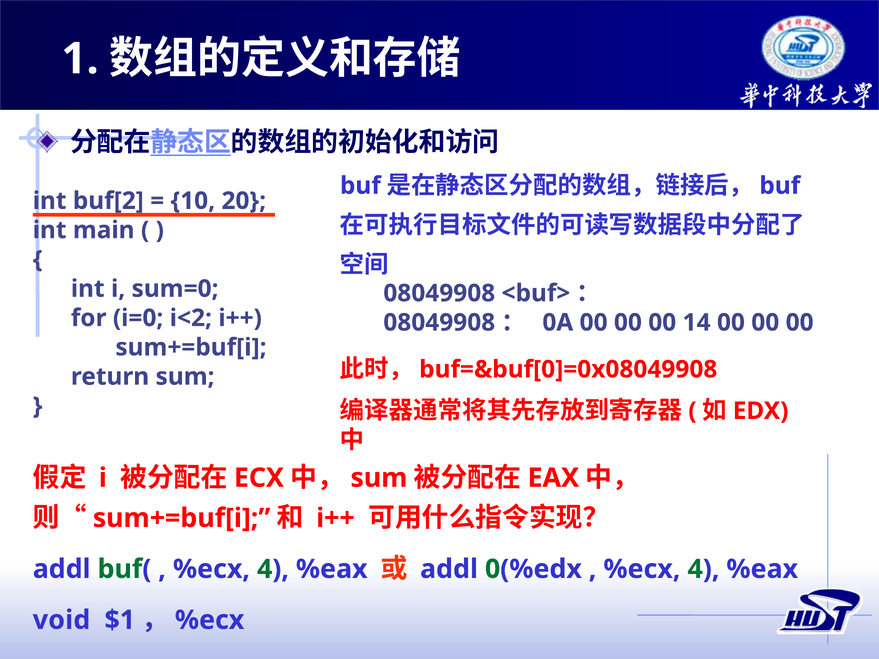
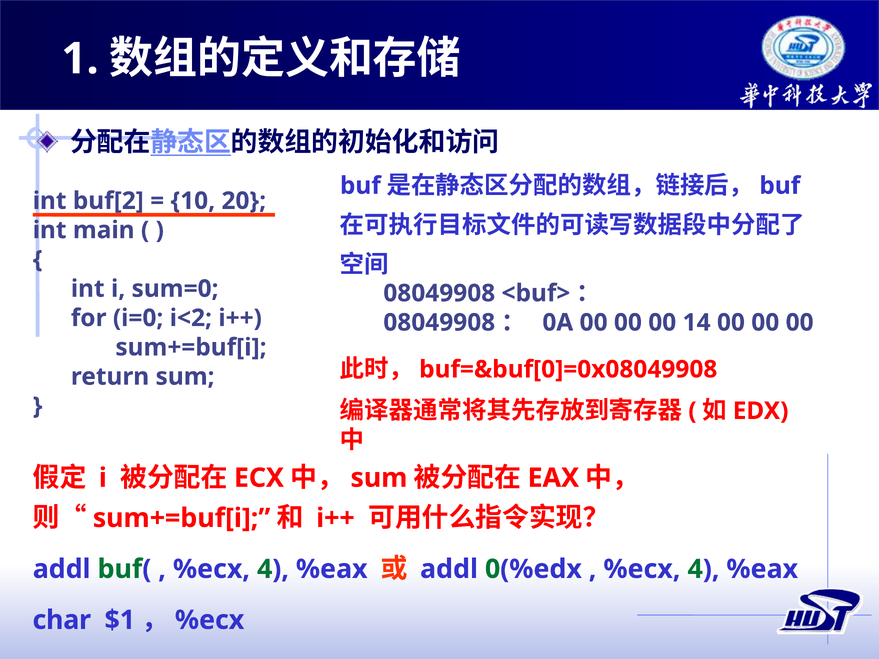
void: void -> char
